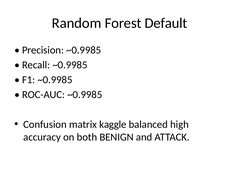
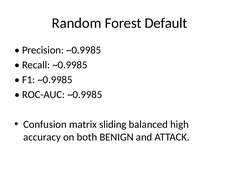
kaggle: kaggle -> sliding
